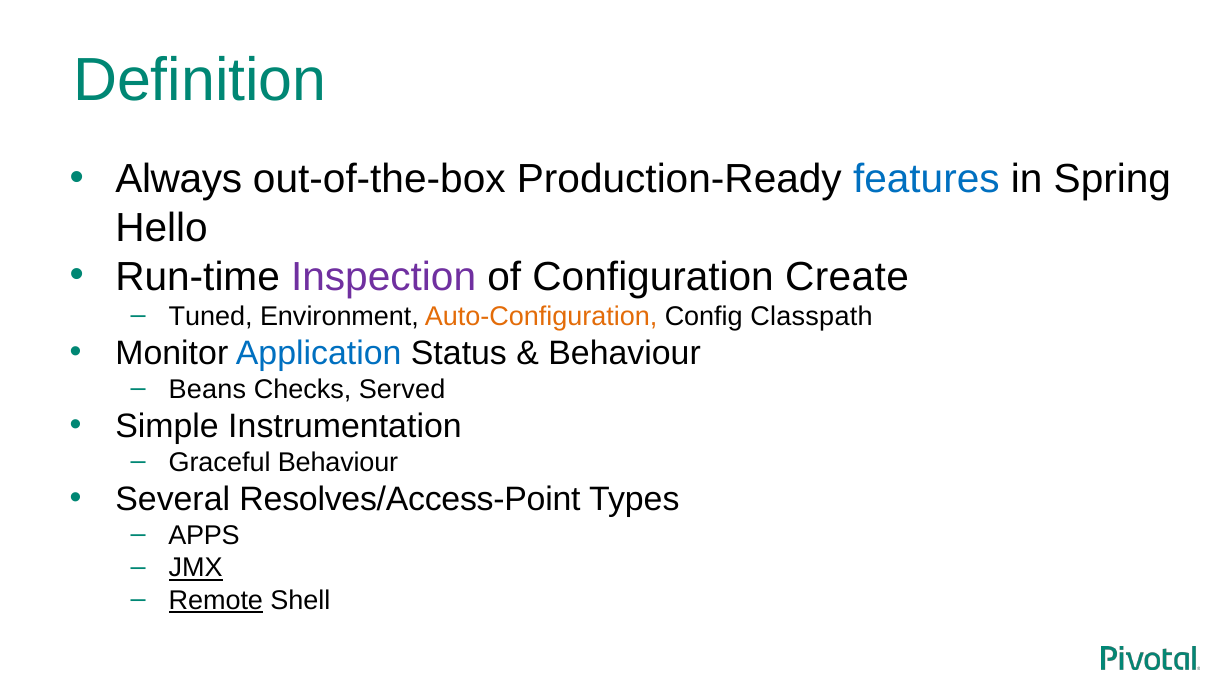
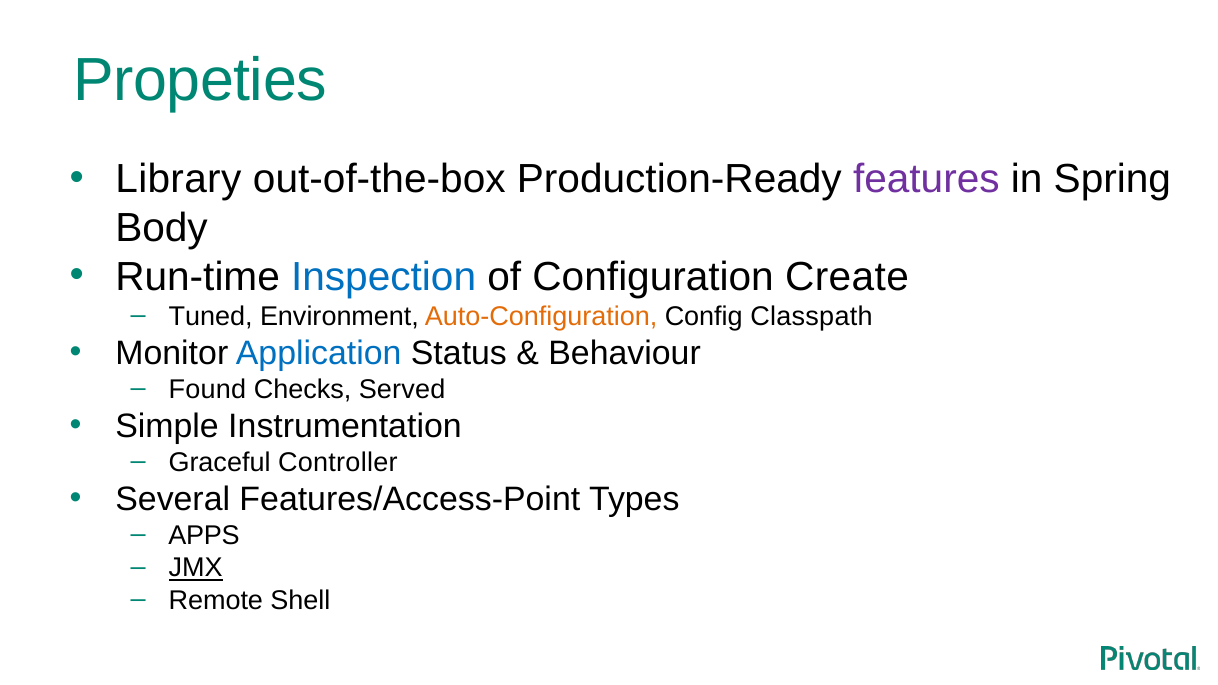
Definition: Definition -> Propeties
Always: Always -> Library
features colour: blue -> purple
Hello: Hello -> Body
Inspection colour: purple -> blue
Beans: Beans -> Found
Graceful Behaviour: Behaviour -> Controller
Resolves/Access-Point: Resolves/Access-Point -> Features/Access-Point
Remote underline: present -> none
